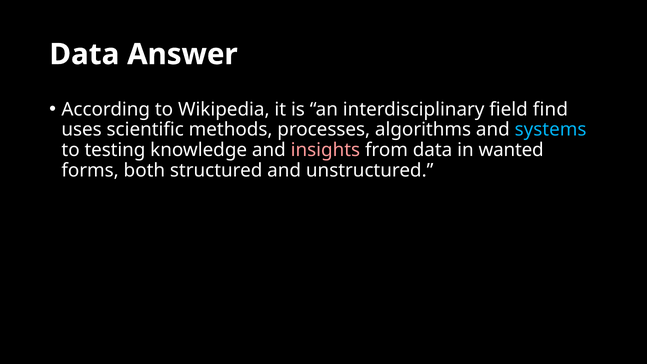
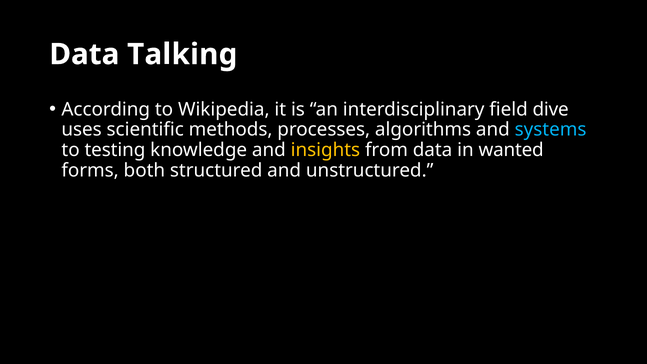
Answer: Answer -> Talking
find: find -> dive
insights colour: pink -> yellow
